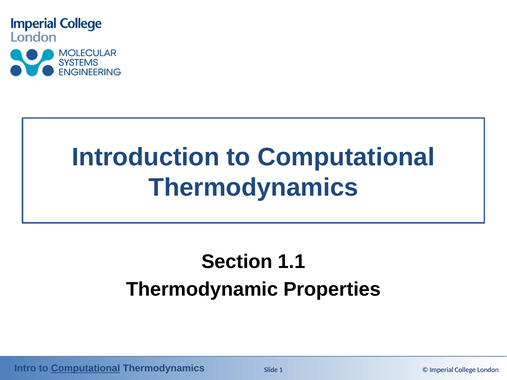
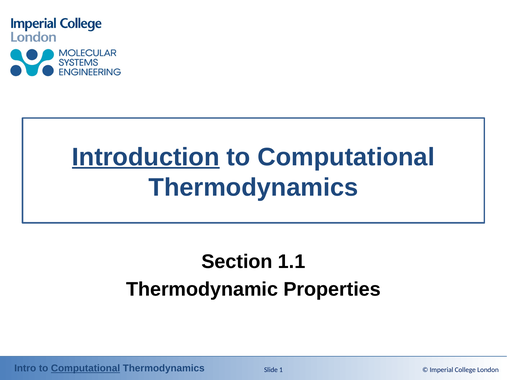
Introduction underline: none -> present
